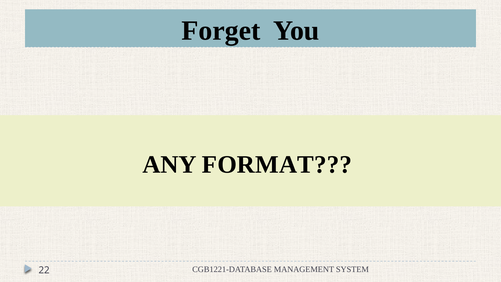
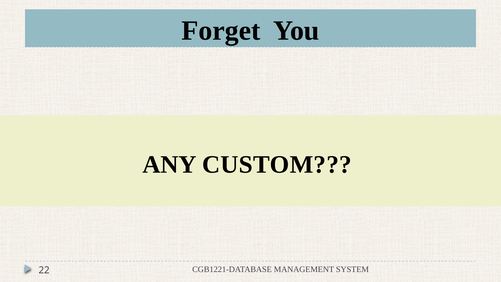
FORMAT: FORMAT -> CUSTOM
